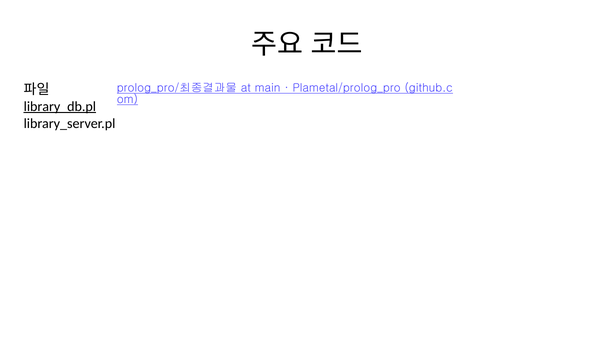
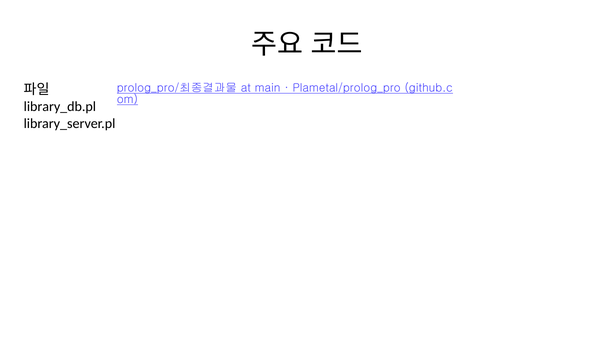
library_db.pl underline: present -> none
